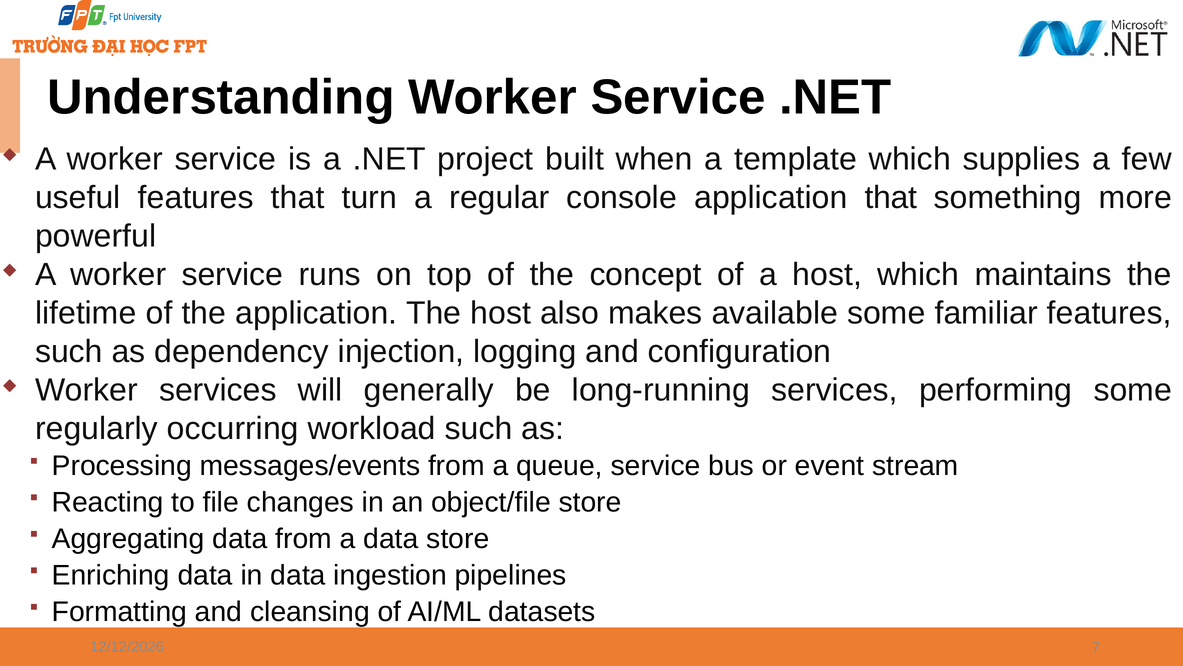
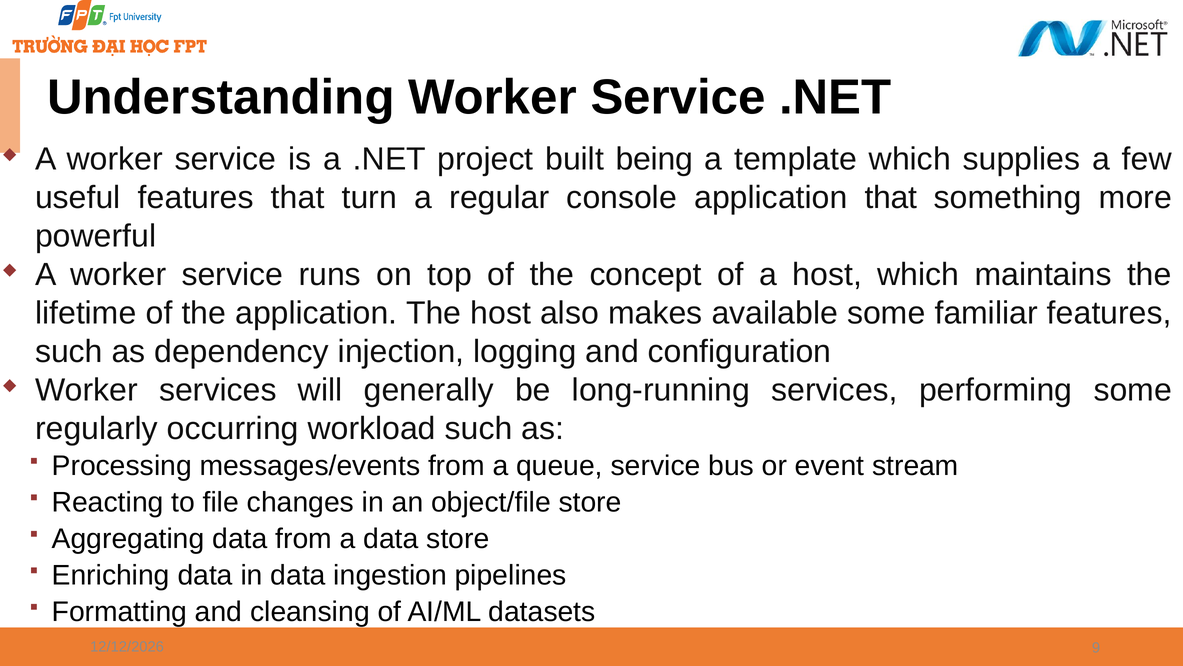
when: when -> being
7: 7 -> 9
